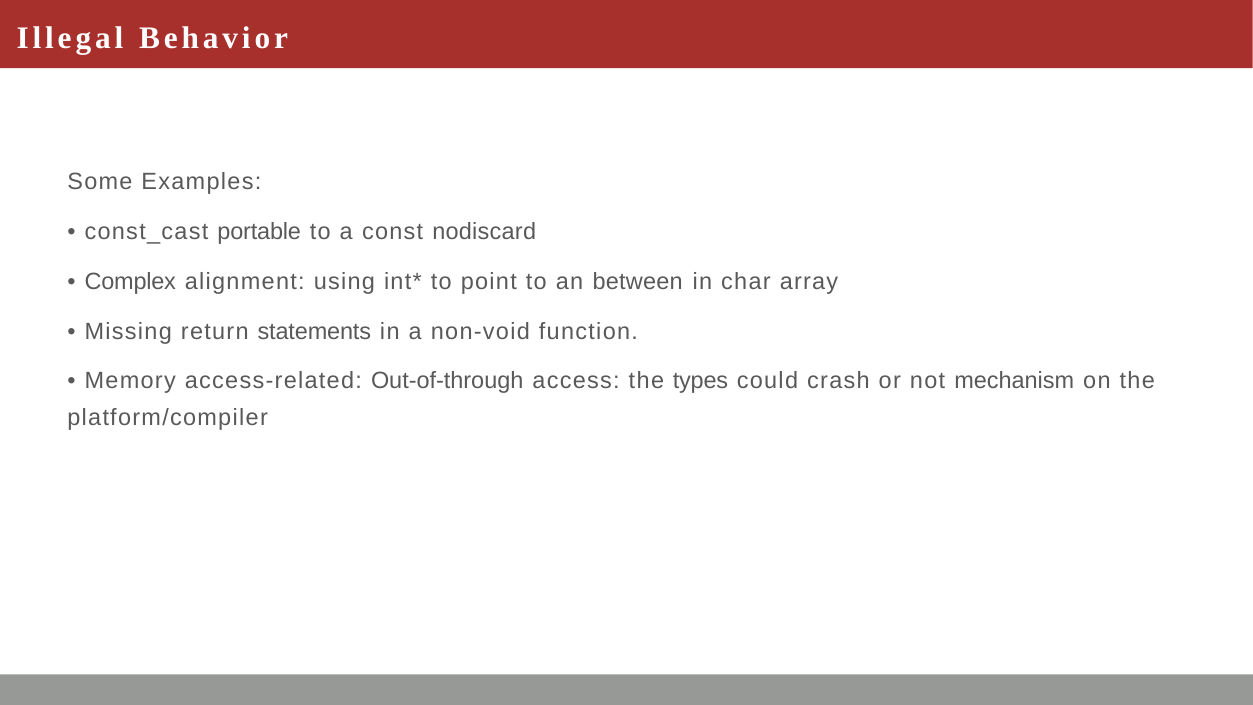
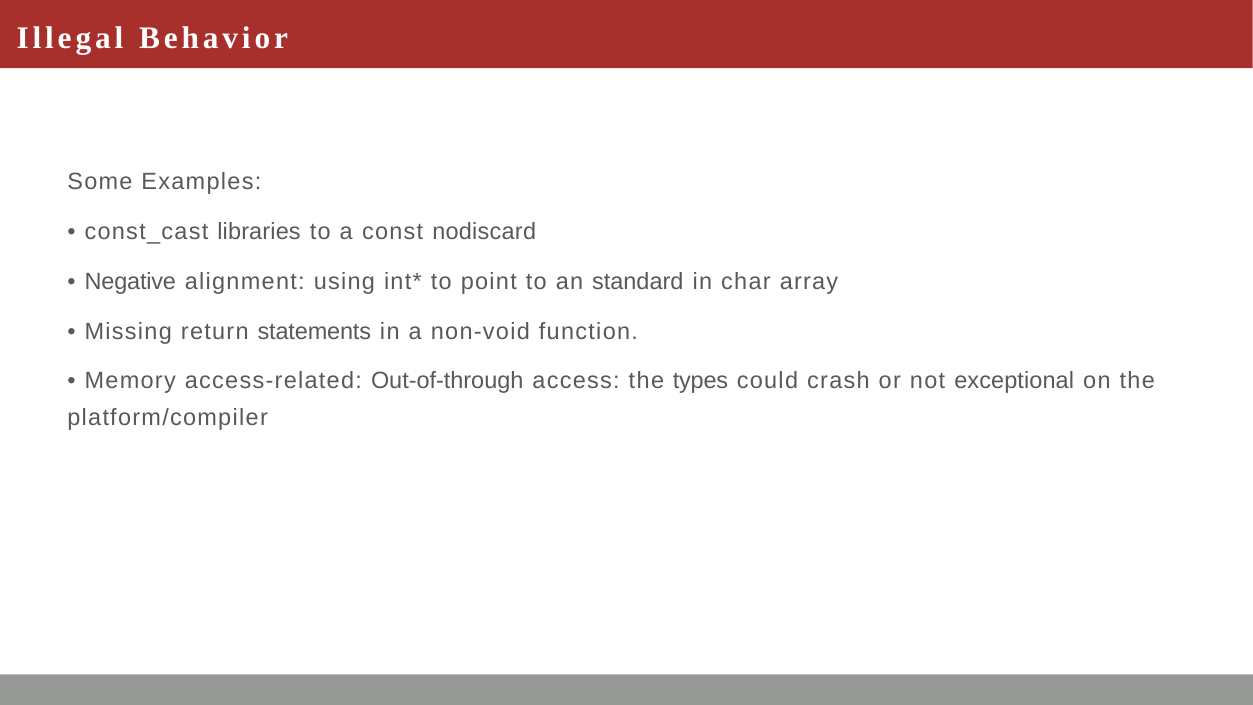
portable: portable -> libraries
Complex: Complex -> Negative
between: between -> standard
mechanism: mechanism -> exceptional
